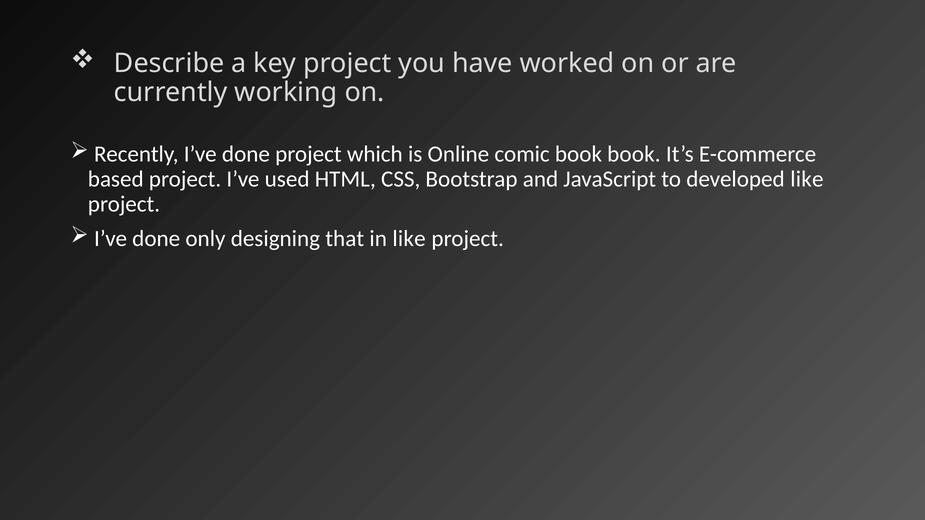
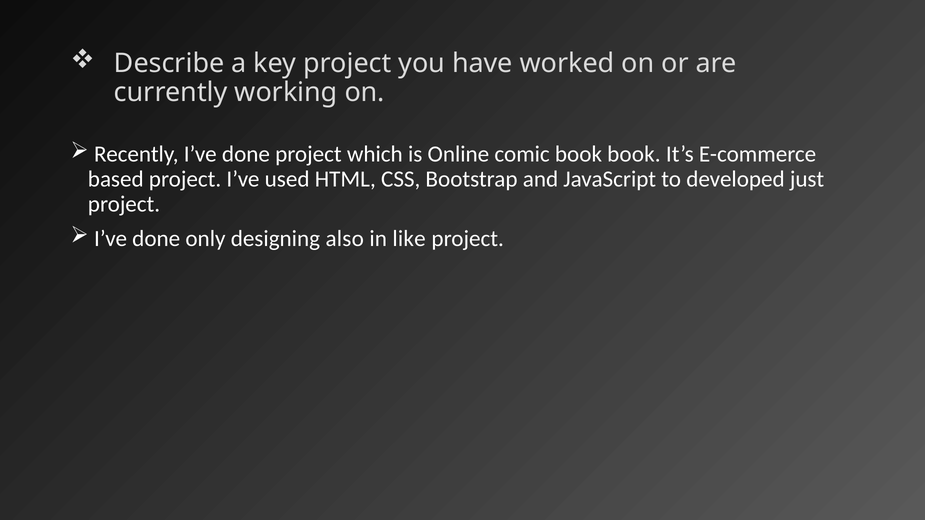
developed like: like -> just
that: that -> also
